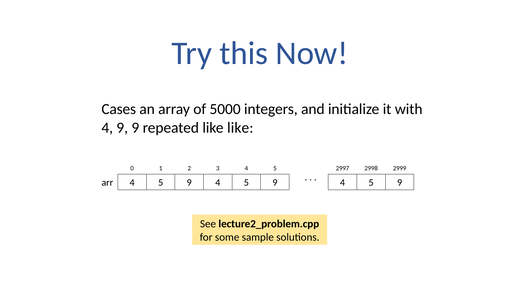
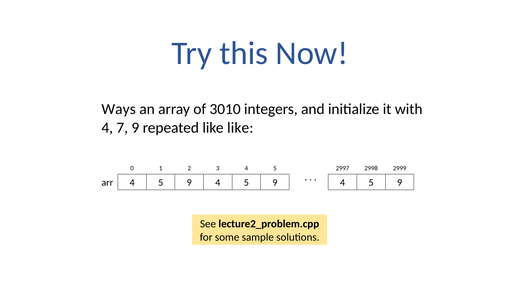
Cases: Cases -> Ways
5000: 5000 -> 3010
9 at (122, 128): 9 -> 7
